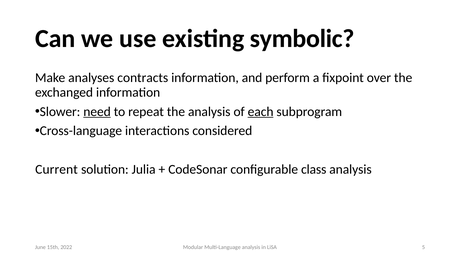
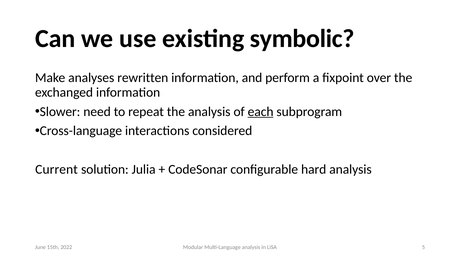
contracts: contracts -> rewritten
need underline: present -> none
class: class -> hard
